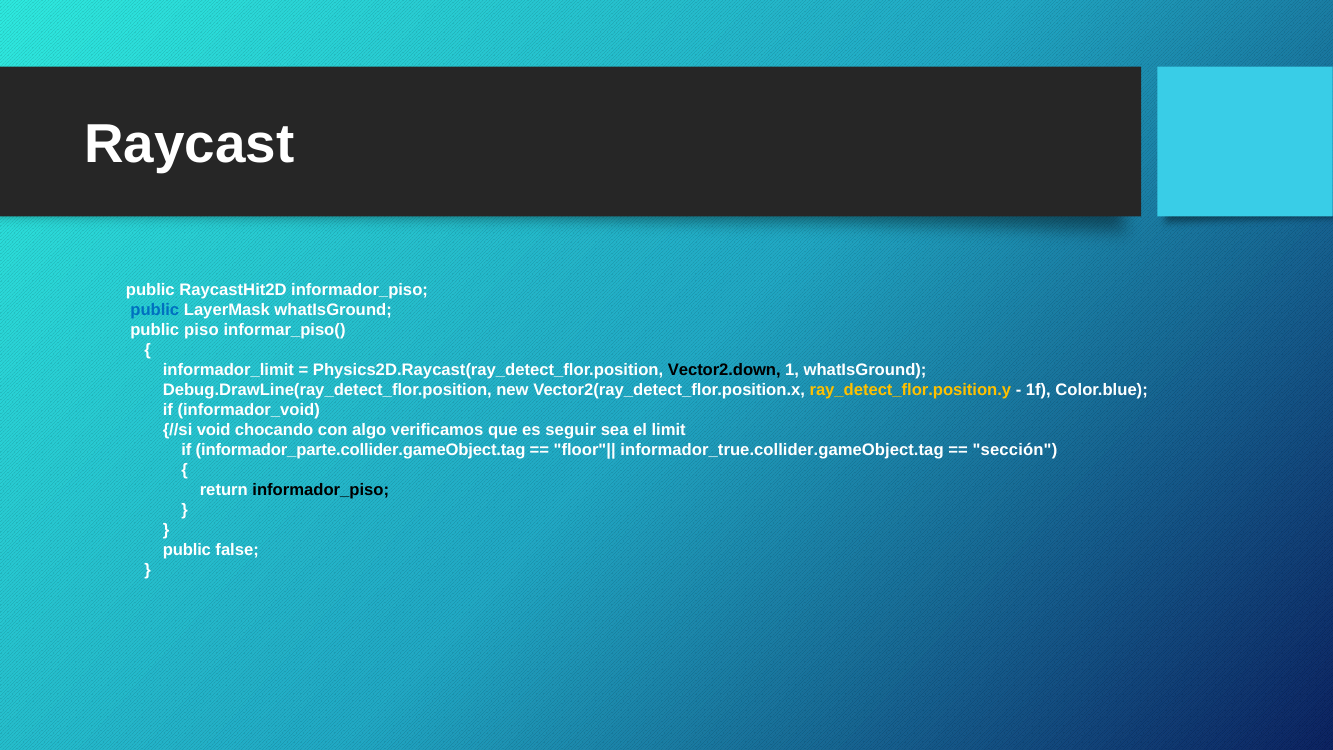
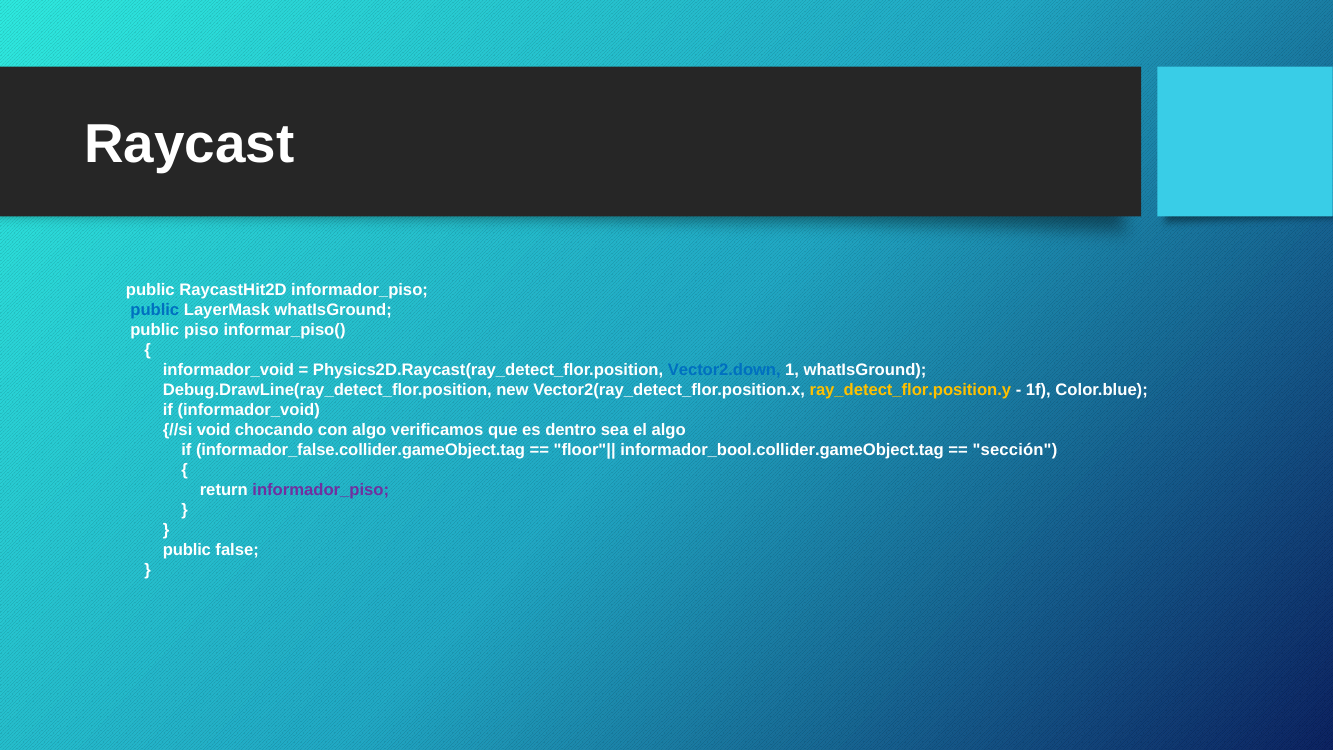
informador_limit at (228, 370): informador_limit -> informador_void
Vector2.down colour: black -> blue
seguir: seguir -> dentro
el limit: limit -> algo
informador_parte.collider.gameObject.tag: informador_parte.collider.gameObject.tag -> informador_false.collider.gameObject.tag
informador_true.collider.gameObject.tag: informador_true.collider.gameObject.tag -> informador_bool.collider.gameObject.tag
informador_piso at (321, 490) colour: black -> purple
